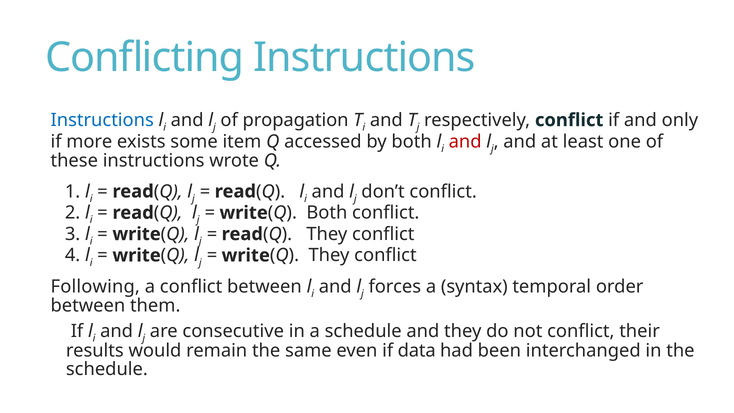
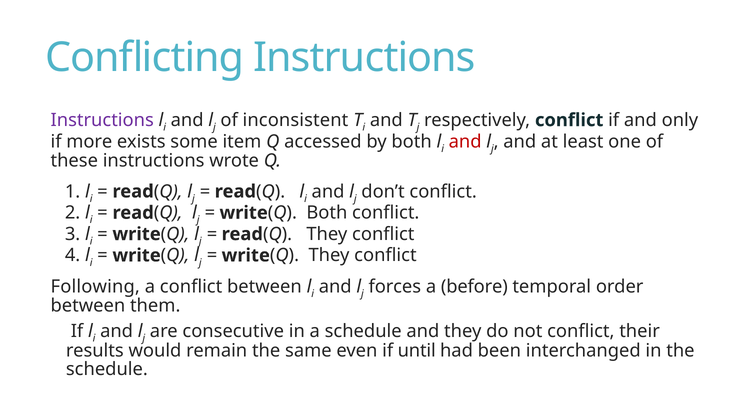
Instructions at (102, 120) colour: blue -> purple
propagation: propagation -> inconsistent
syntax: syntax -> before
data: data -> until
